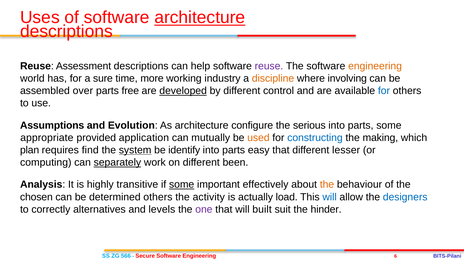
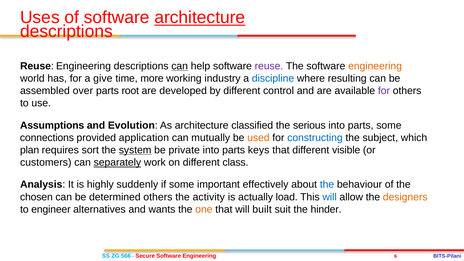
Reuse Assessment: Assessment -> Engineering
can at (180, 66) underline: none -> present
sure: sure -> give
discipline colour: orange -> blue
involving: involving -> resulting
free: free -> root
developed underline: present -> none
for at (384, 91) colour: blue -> purple
configure: configure -> classified
appropriate: appropriate -> connections
making: making -> subject
find: find -> sort
identify: identify -> private
easy: easy -> keys
lesser: lesser -> visible
computing: computing -> customers
been: been -> class
transitive: transitive -> suddenly
some at (182, 185) underline: present -> none
the at (327, 185) colour: orange -> blue
designers colour: blue -> orange
correctly: correctly -> engineer
levels: levels -> wants
one colour: purple -> orange
